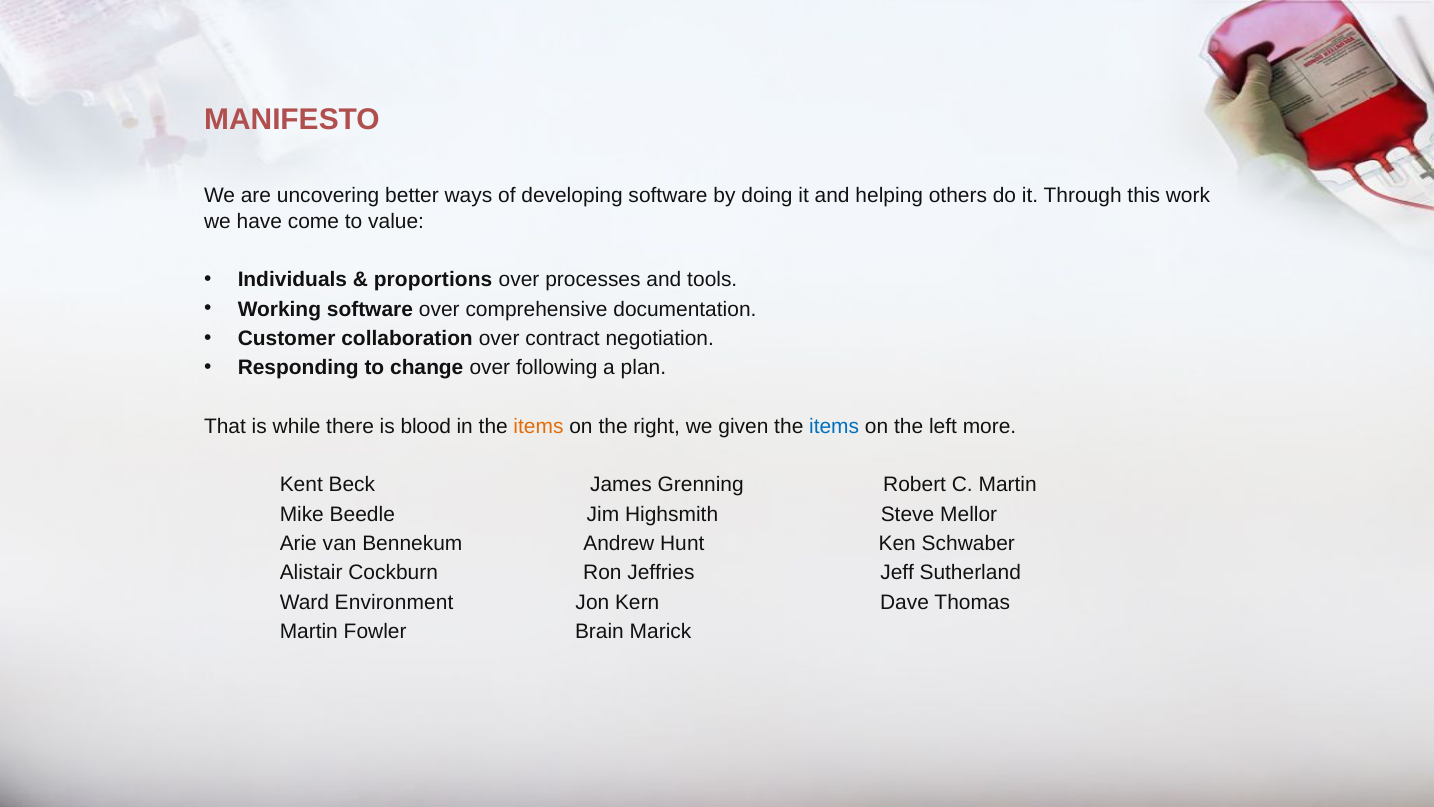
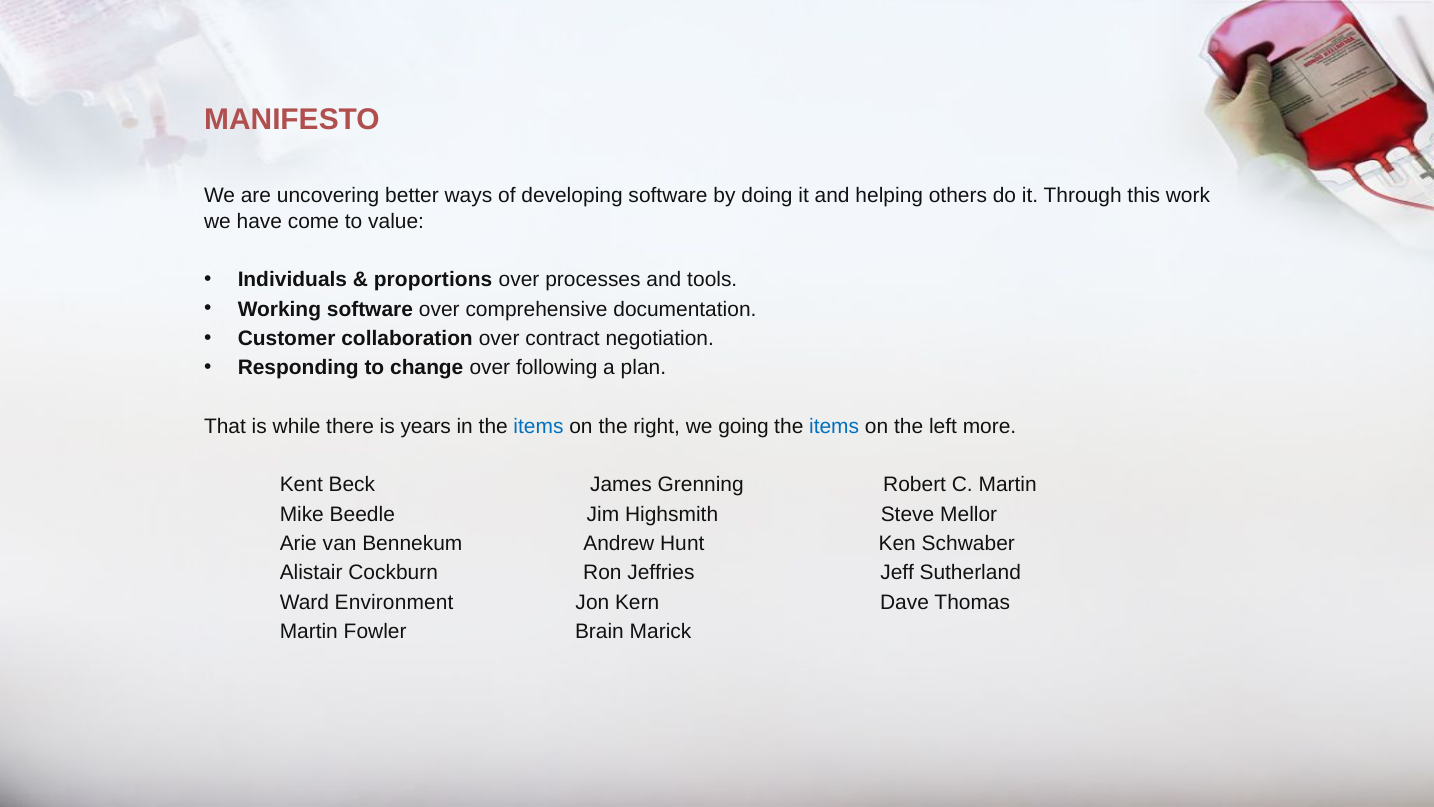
blood: blood -> years
items at (538, 426) colour: orange -> blue
given: given -> going
